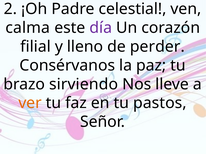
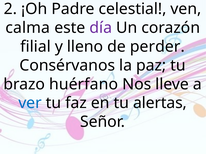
sirviendo: sirviendo -> huérfano
ver colour: orange -> blue
pastos: pastos -> alertas
